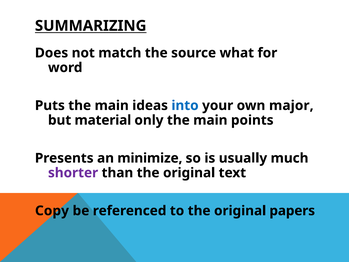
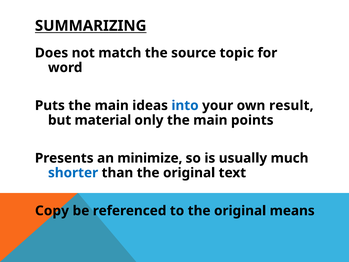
what: what -> topic
major: major -> result
shorter colour: purple -> blue
papers: papers -> means
